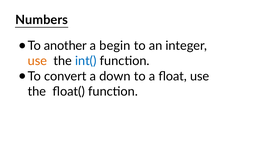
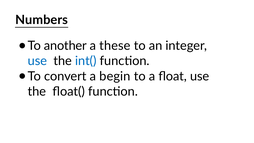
begin: begin -> these
use at (37, 61) colour: orange -> blue
down: down -> begin
